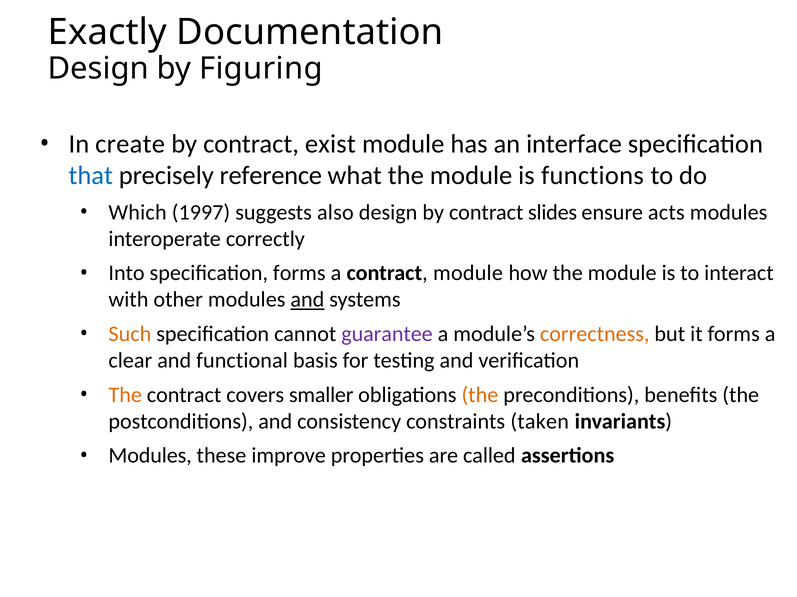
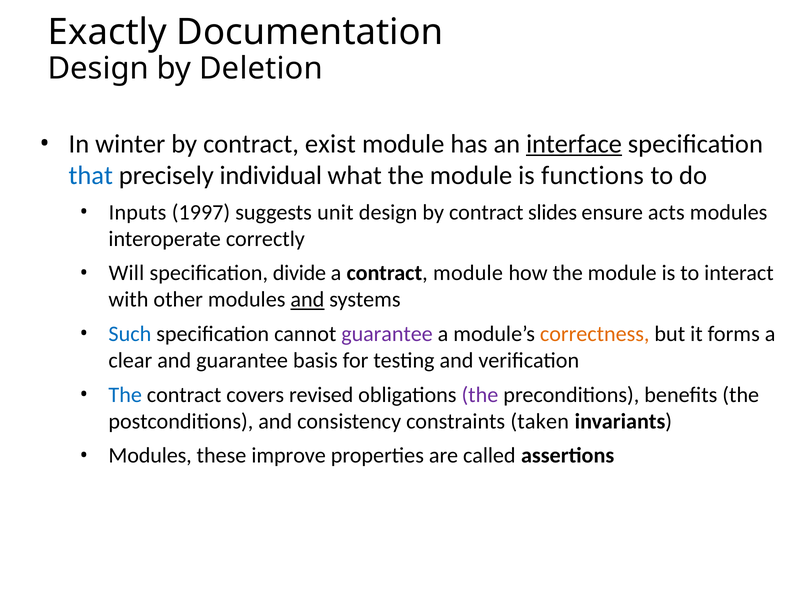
Figuring: Figuring -> Deletion
create: create -> winter
interface underline: none -> present
reference: reference -> individual
Which: Which -> Inputs
also: also -> unit
Into: Into -> Will
specification forms: forms -> divide
Such colour: orange -> blue
and functional: functional -> guarantee
The at (125, 395) colour: orange -> blue
smaller: smaller -> revised
the at (480, 395) colour: orange -> purple
